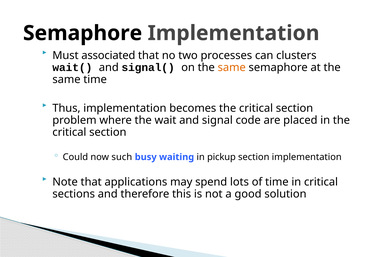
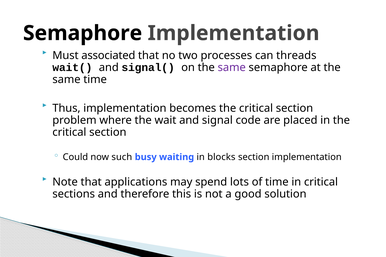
clusters: clusters -> threads
same at (232, 68) colour: orange -> purple
pickup: pickup -> blocks
